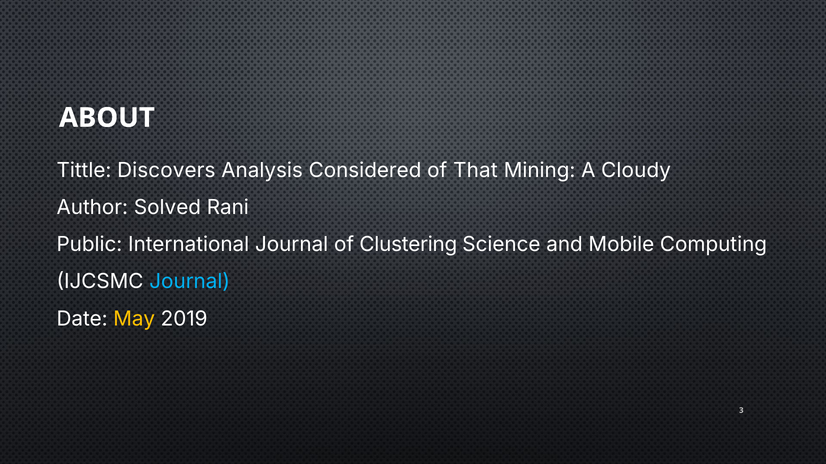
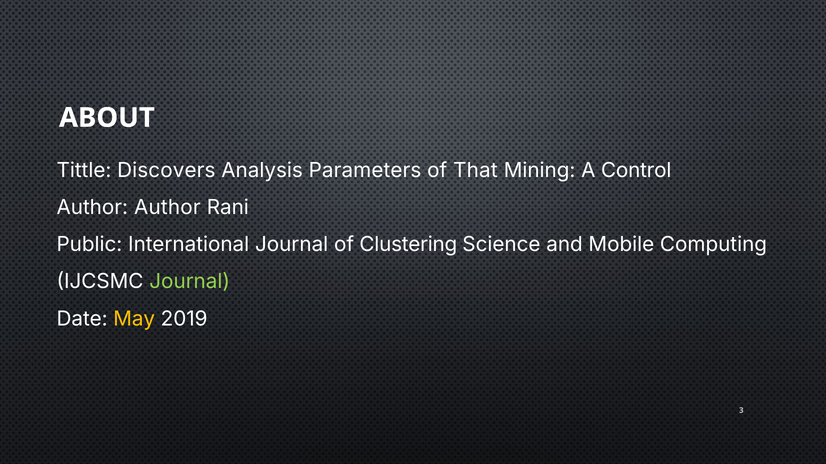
Considered: Considered -> Parameters
Cloudy: Cloudy -> Control
Author Solved: Solved -> Author
Journal at (190, 282) colour: light blue -> light green
